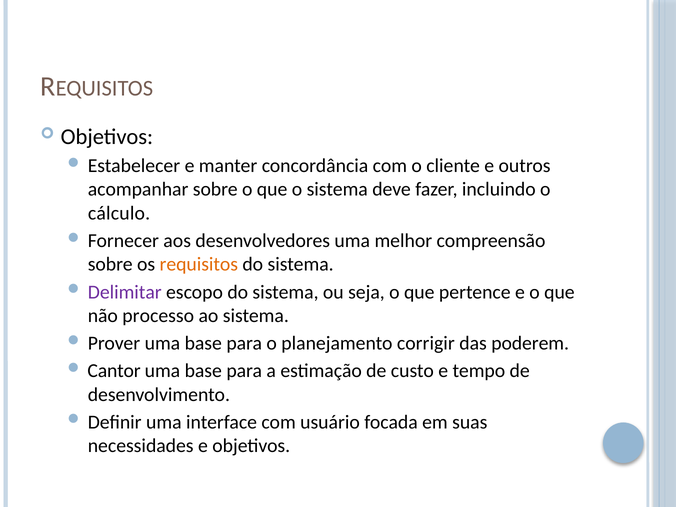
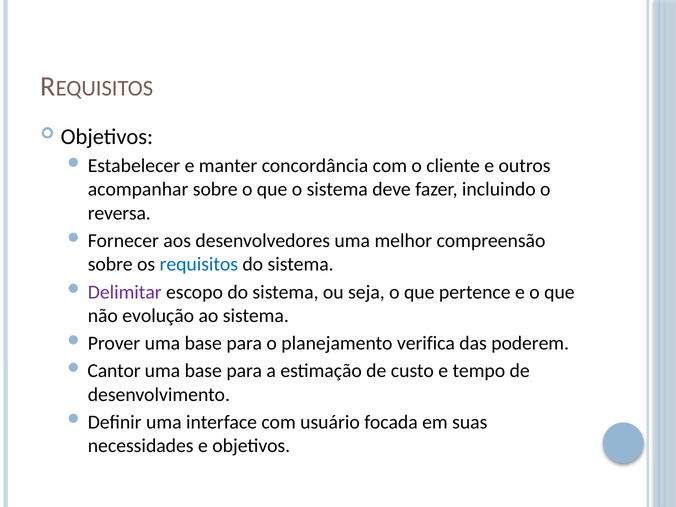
cálculo: cálculo -> reversa
requisitos colour: orange -> blue
processo: processo -> evolução
corrigir: corrigir -> verifica
